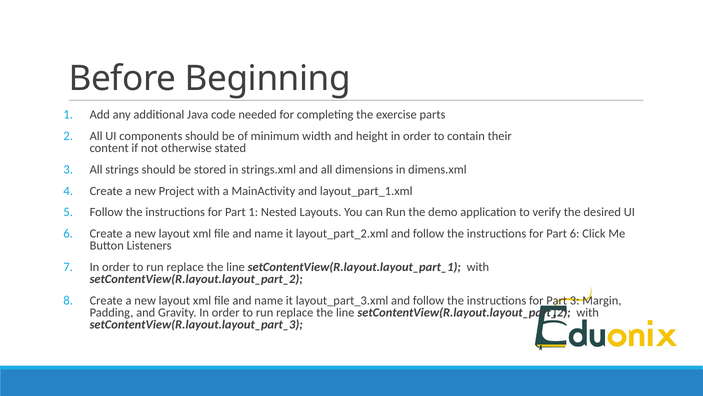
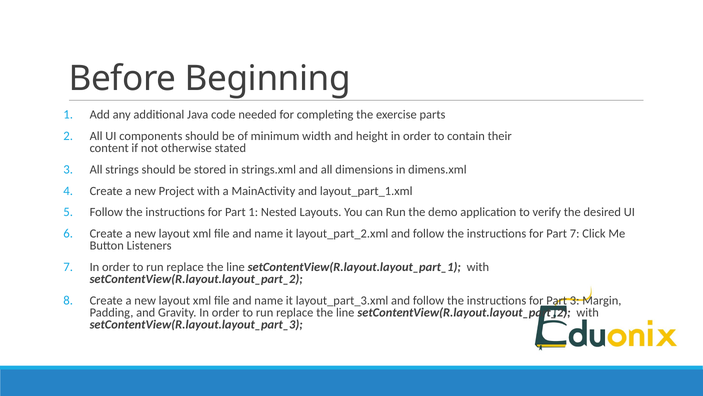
Part 6: 6 -> 7
